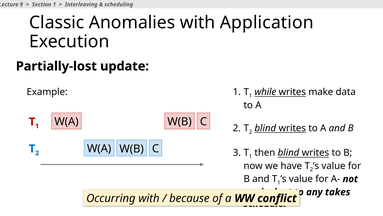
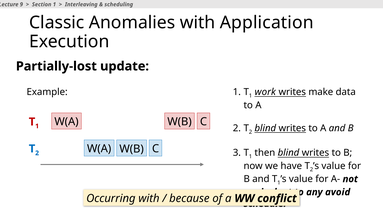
while: while -> work
takes: takes -> avoid
